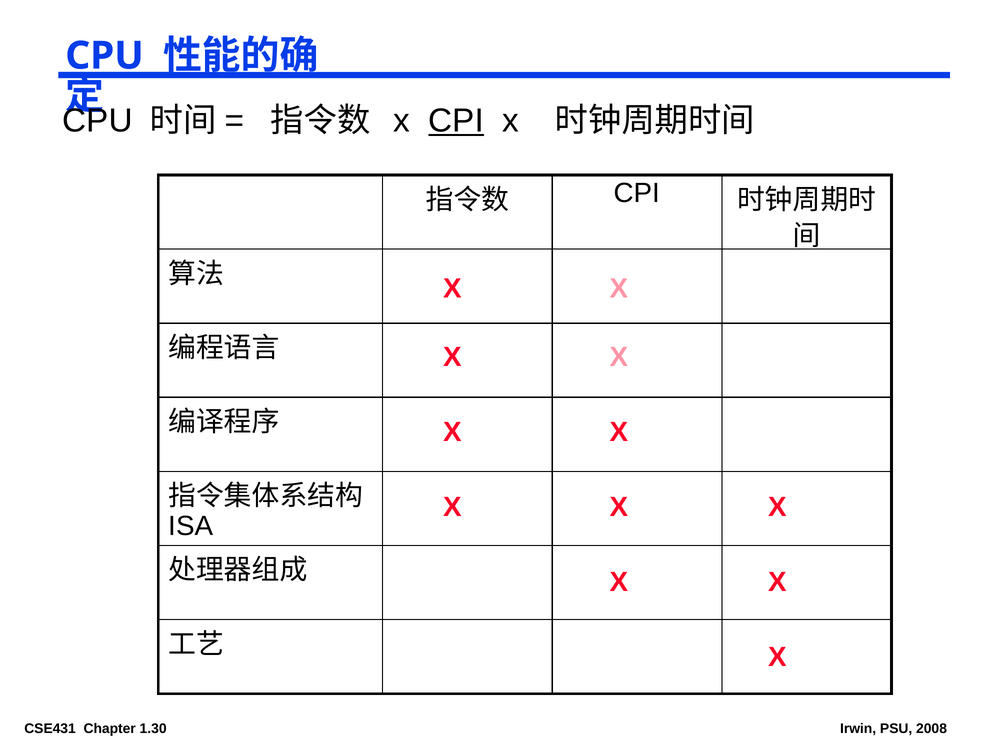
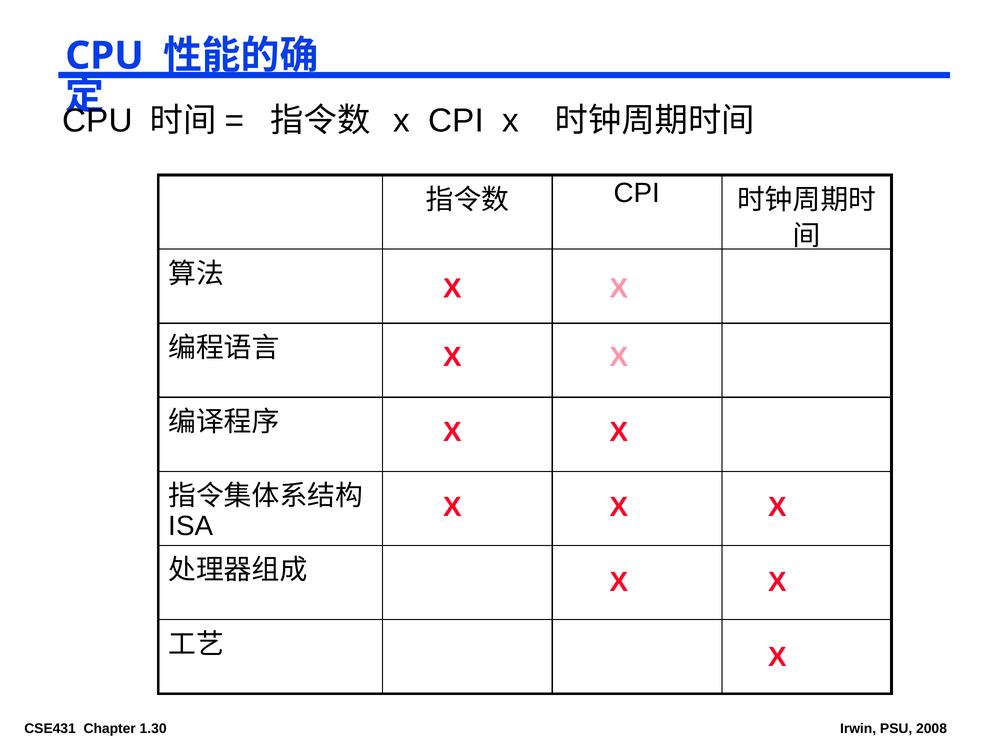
CPI at (456, 121) underline: present -> none
